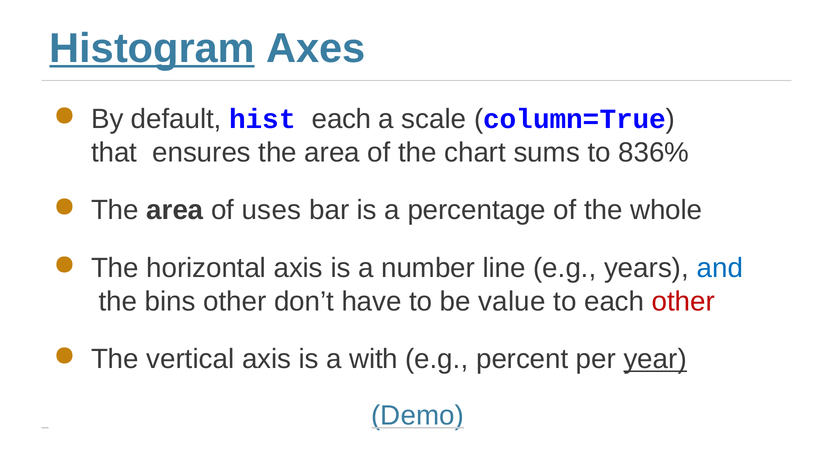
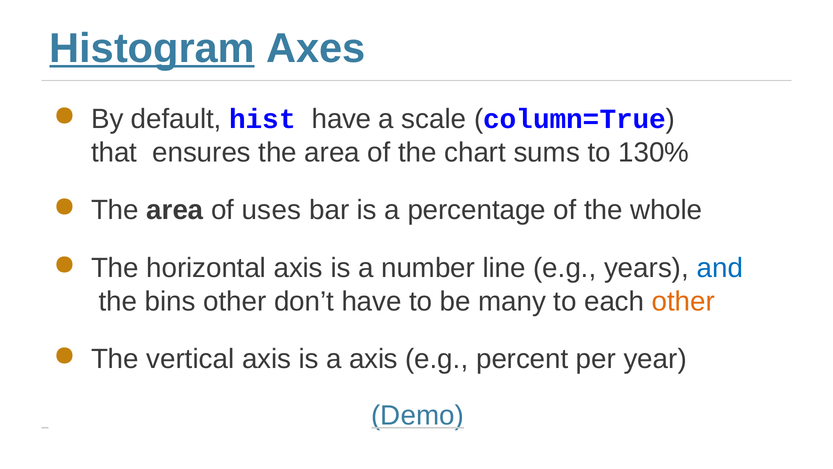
hist each: each -> have
836%: 836% -> 130%
value: value -> many
other at (683, 301) colour: red -> orange
a with: with -> axis
year underline: present -> none
